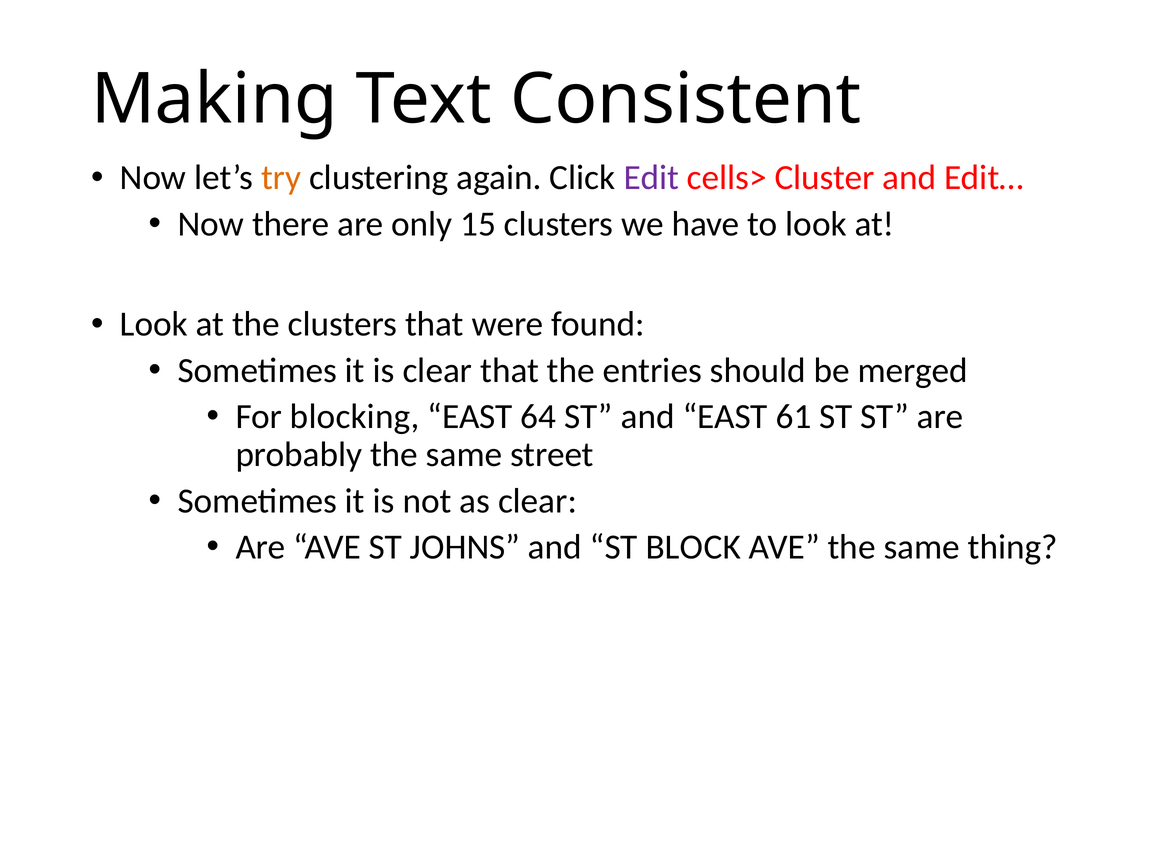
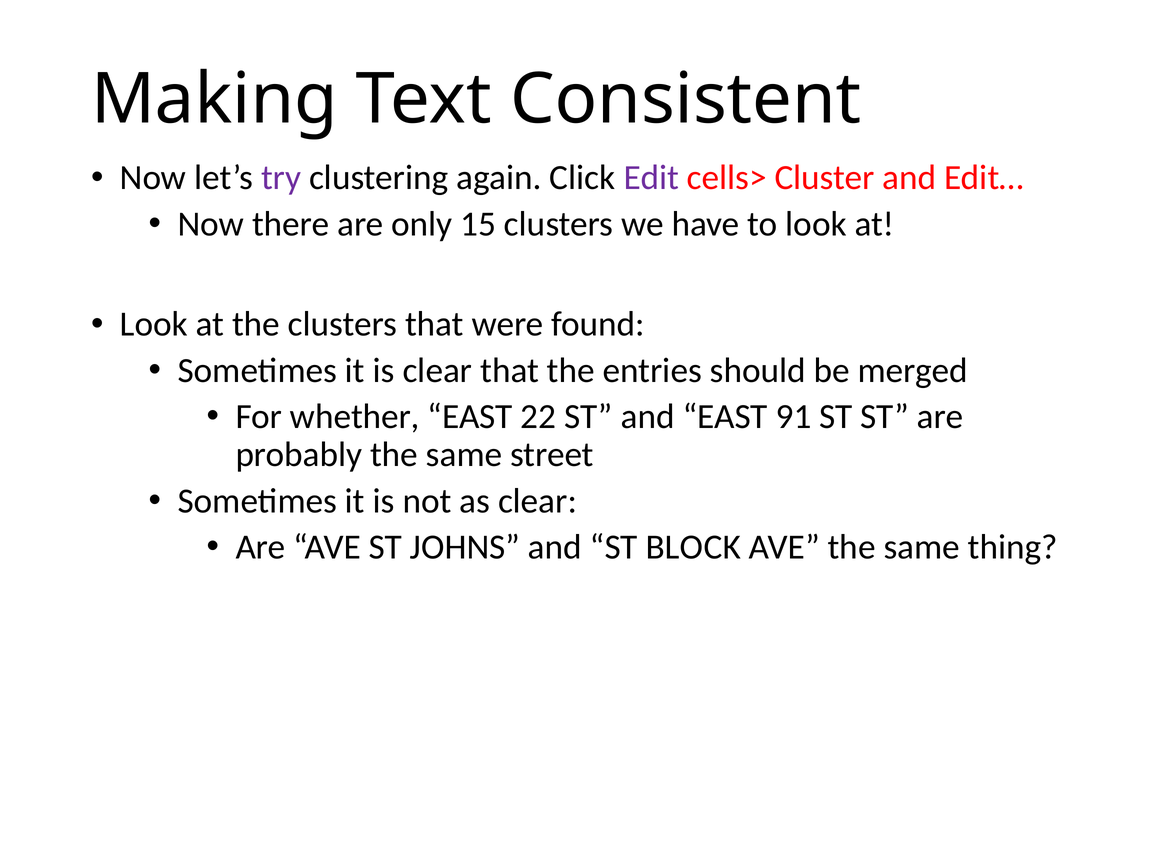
try colour: orange -> purple
blocking: blocking -> whether
64: 64 -> 22
61: 61 -> 91
